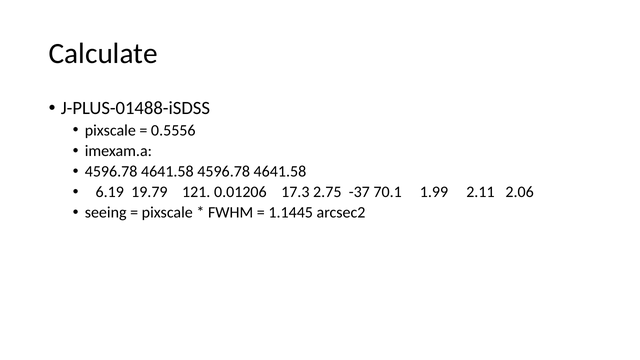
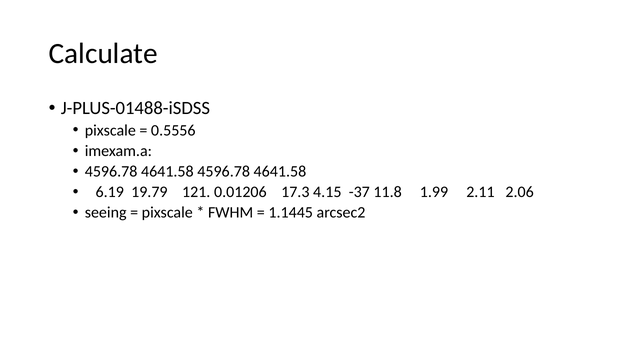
2.75: 2.75 -> 4.15
70.1: 70.1 -> 11.8
